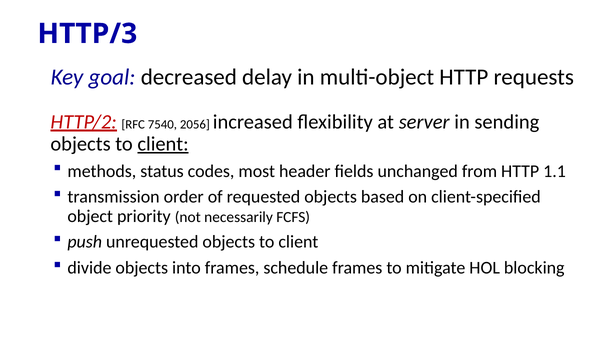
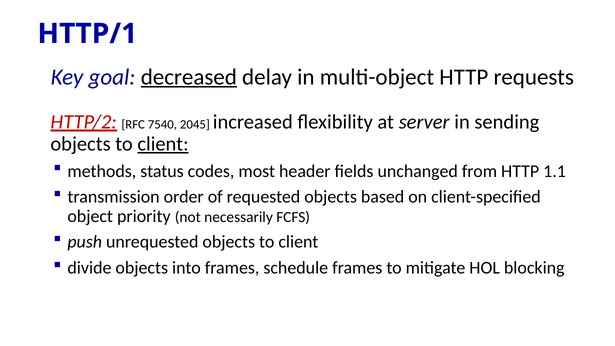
HTTP/3: HTTP/3 -> HTTP/1
decreased underline: none -> present
2056: 2056 -> 2045
